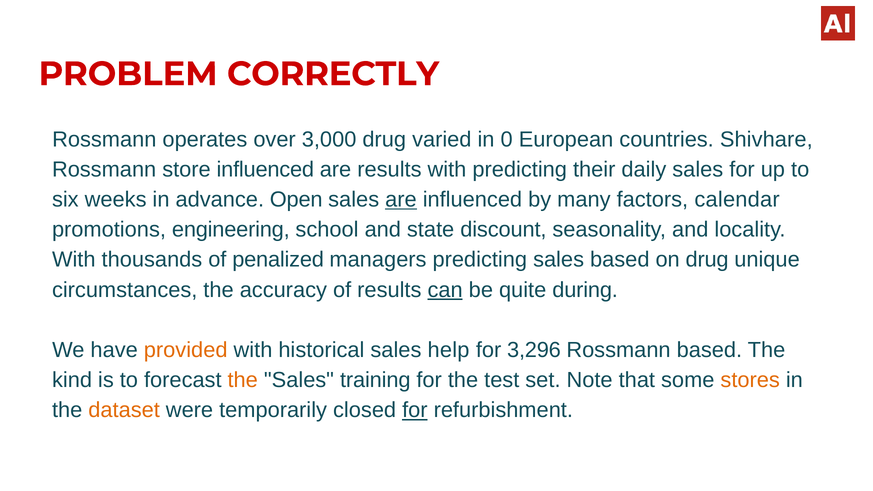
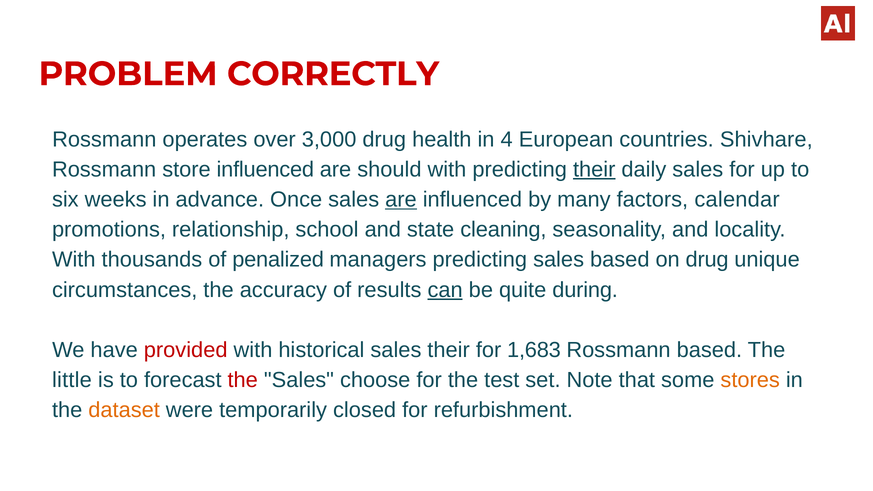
varied: varied -> health
0: 0 -> 4
are results: results -> should
their at (594, 169) underline: none -> present
Open: Open -> Once
engineering: engineering -> relationship
discount: discount -> cleaning
provided colour: orange -> red
sales help: help -> their
3,296: 3,296 -> 1,683
kind: kind -> little
the at (243, 380) colour: orange -> red
training: training -> choose
for at (415, 410) underline: present -> none
